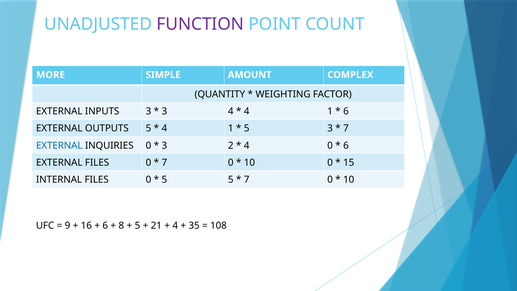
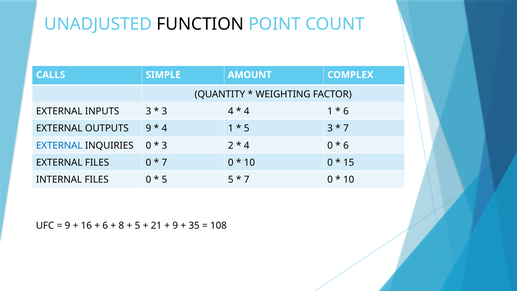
FUNCTION colour: purple -> black
MORE: MORE -> CALLS
OUTPUTS 5: 5 -> 9
4 at (175, 226): 4 -> 9
